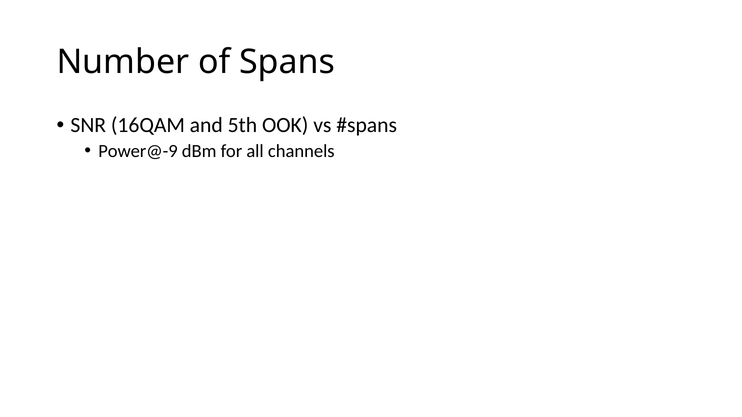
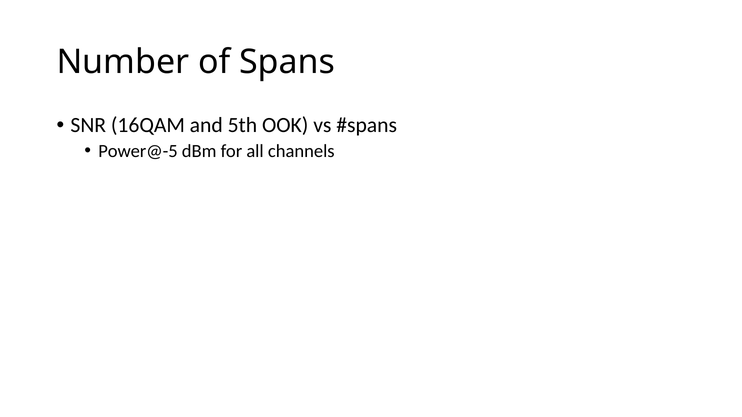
Power@-9: Power@-9 -> Power@-5
